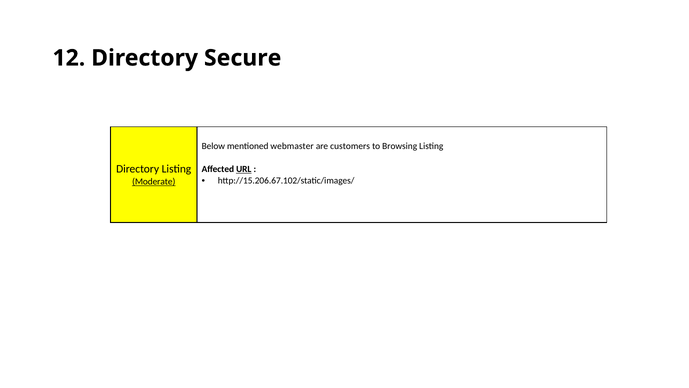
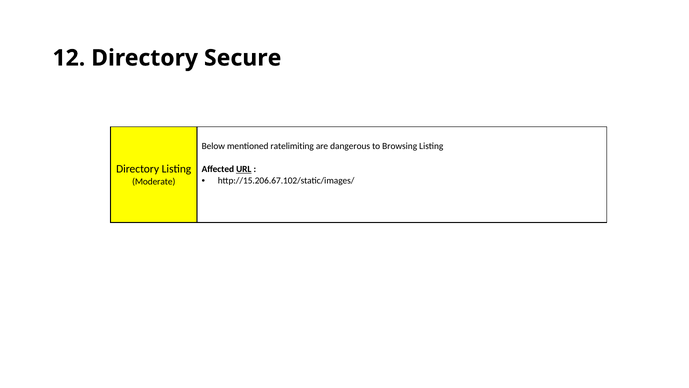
webmaster: webmaster -> ratelimiting
customers: customers -> dangerous
Moderate underline: present -> none
